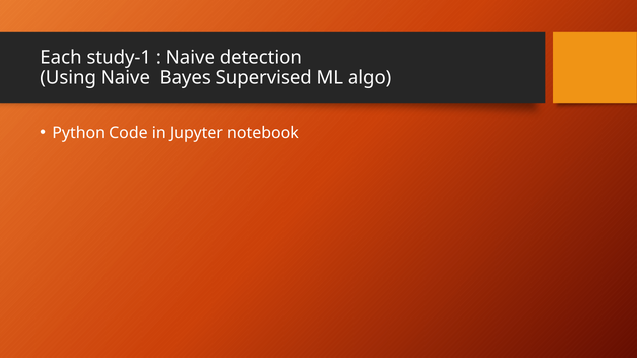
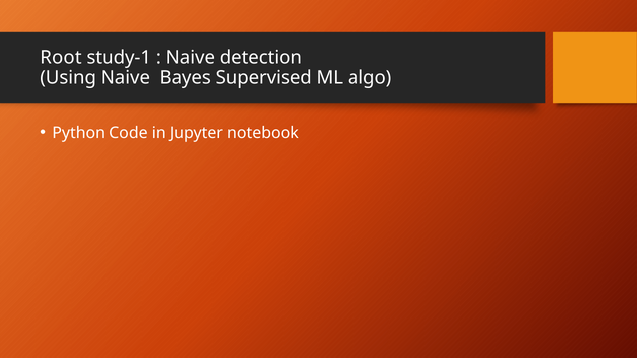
Each: Each -> Root
